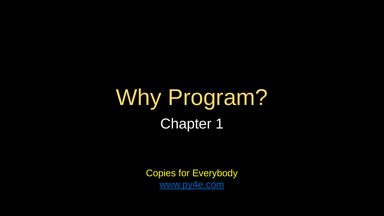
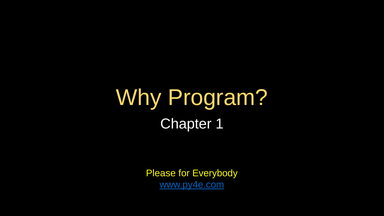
Copies: Copies -> Please
